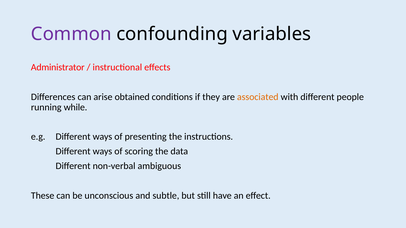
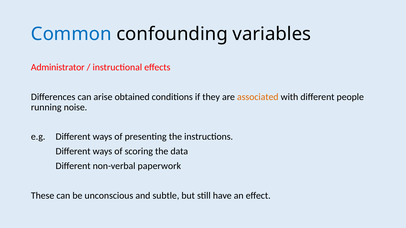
Common colour: purple -> blue
while: while -> noise
ambiguous: ambiguous -> paperwork
